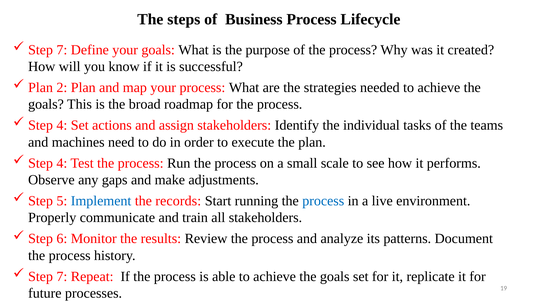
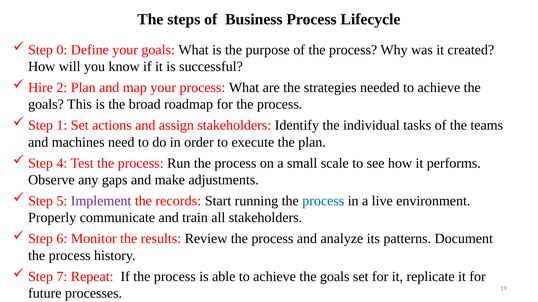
7 at (62, 50): 7 -> 0
Plan at (41, 88): Plan -> Hire
4 at (62, 126): 4 -> 1
Implement colour: blue -> purple
